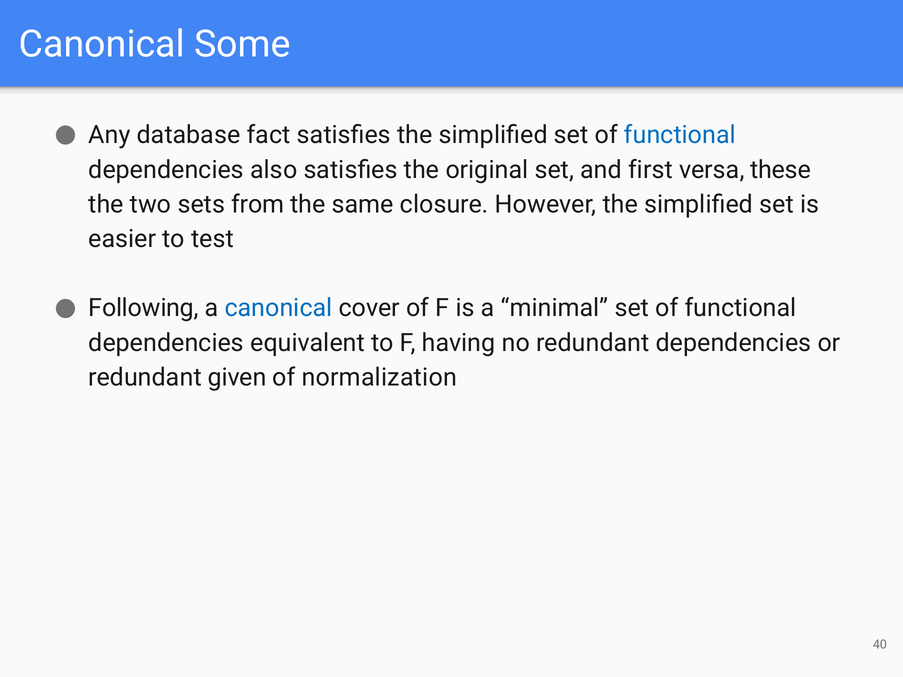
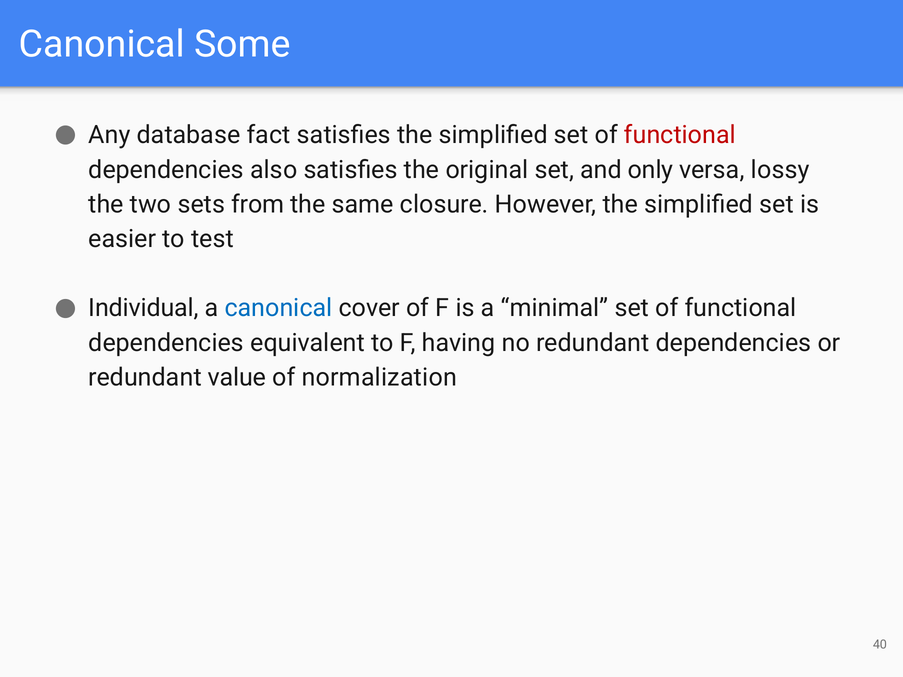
functional at (680, 135) colour: blue -> red
first: first -> only
these: these -> lossy
Following: Following -> Individual
given: given -> value
